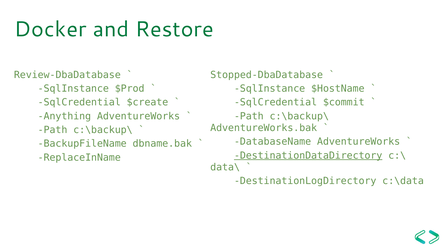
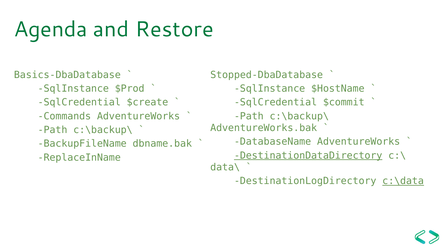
Docker: Docker -> Agenda
Review-DbaDatabase: Review-DbaDatabase -> Basics-DbaDatabase
Anything: Anything -> Commands
c:\data underline: none -> present
